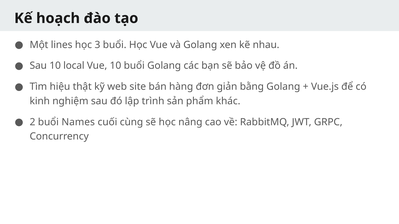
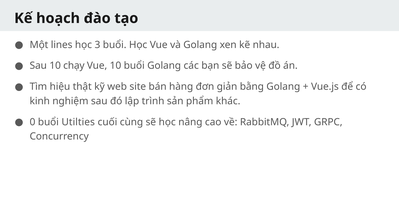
local: local -> chạy
2: 2 -> 0
Names: Names -> Utilties
